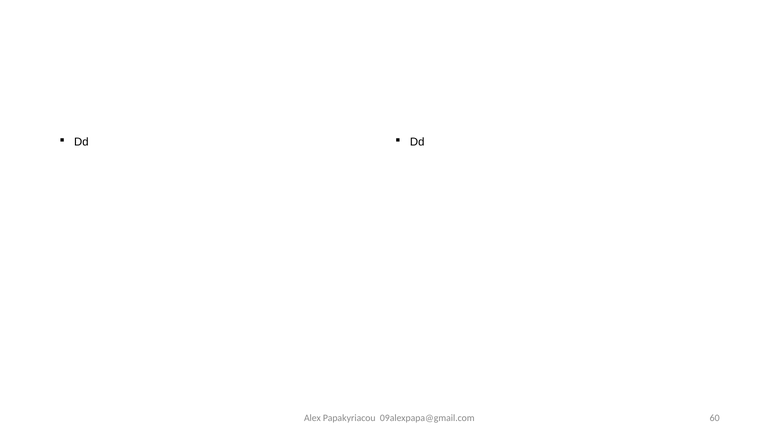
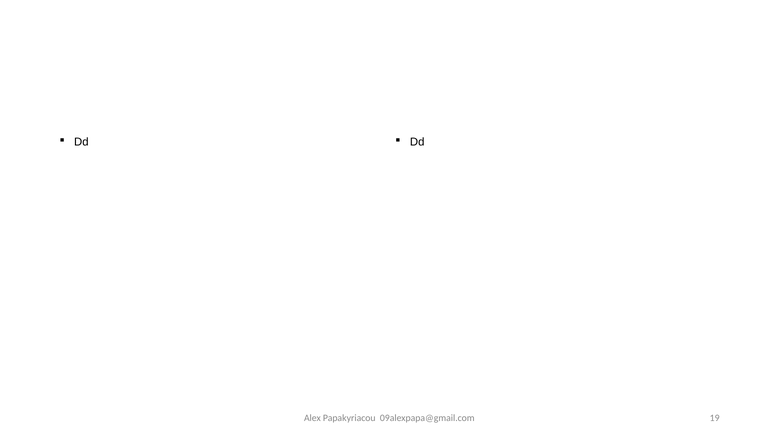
60: 60 -> 19
